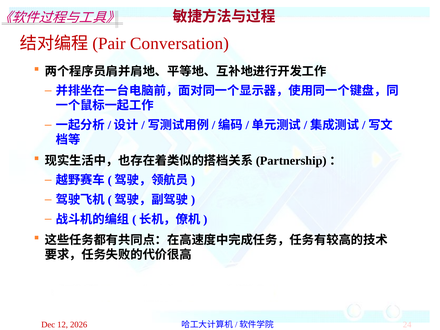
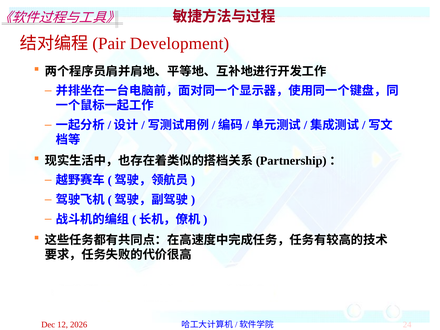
Conversation: Conversation -> Development
